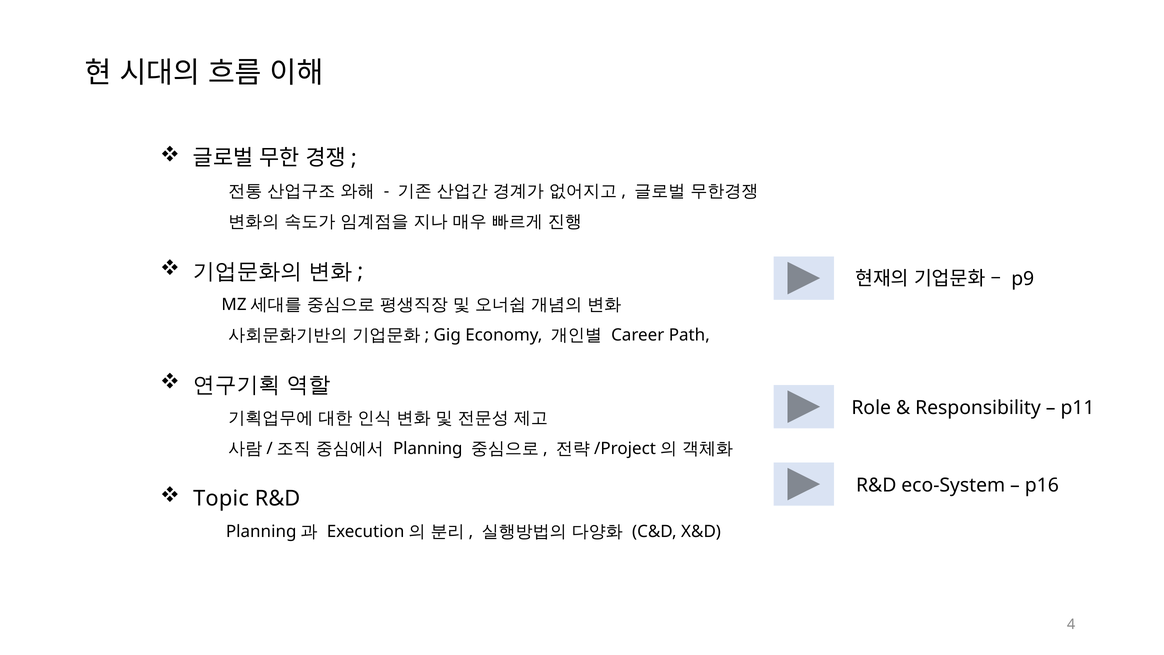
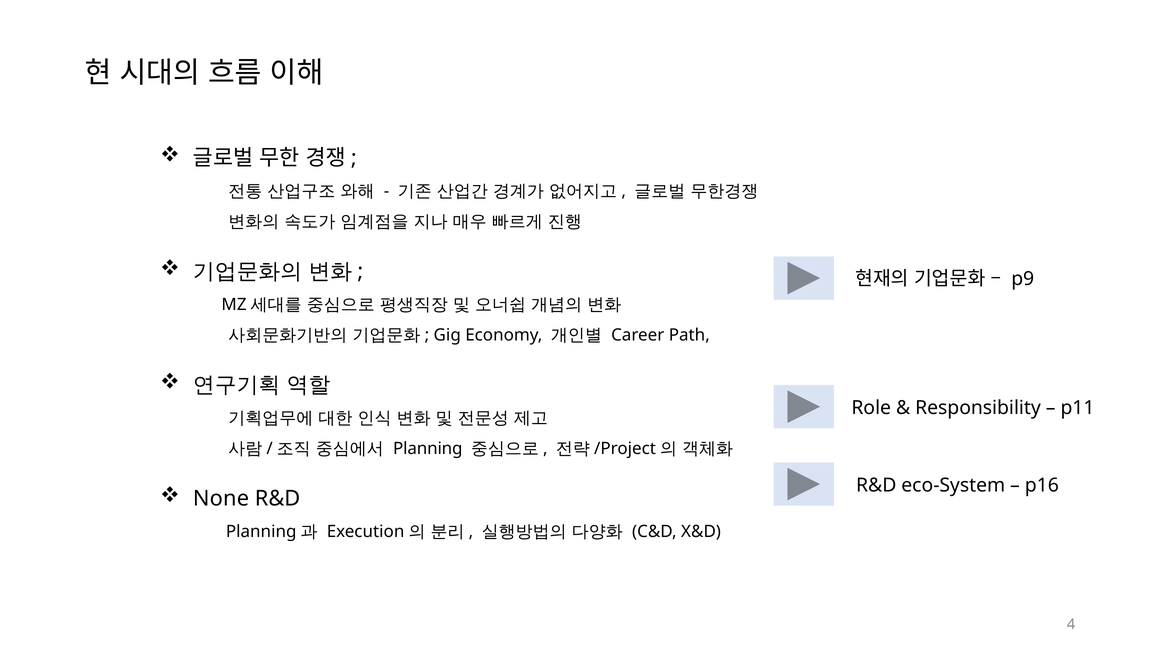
Topic: Topic -> None
